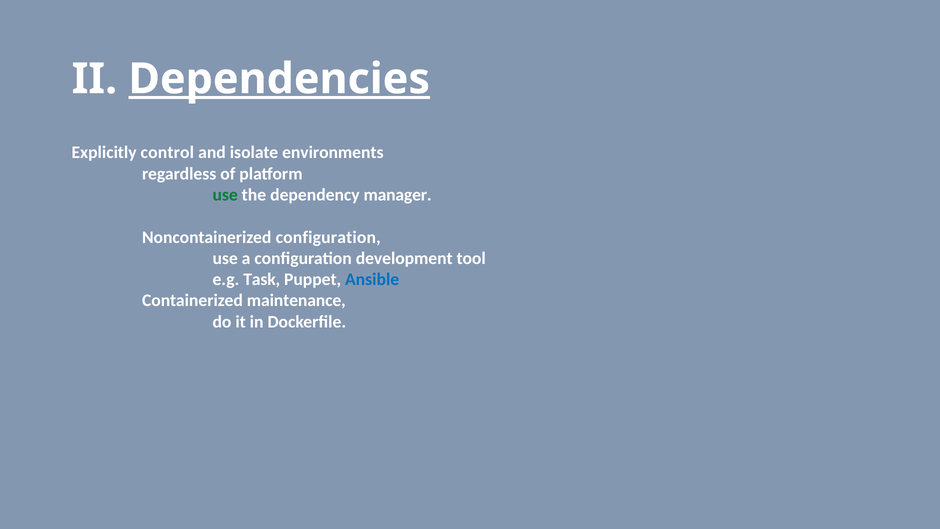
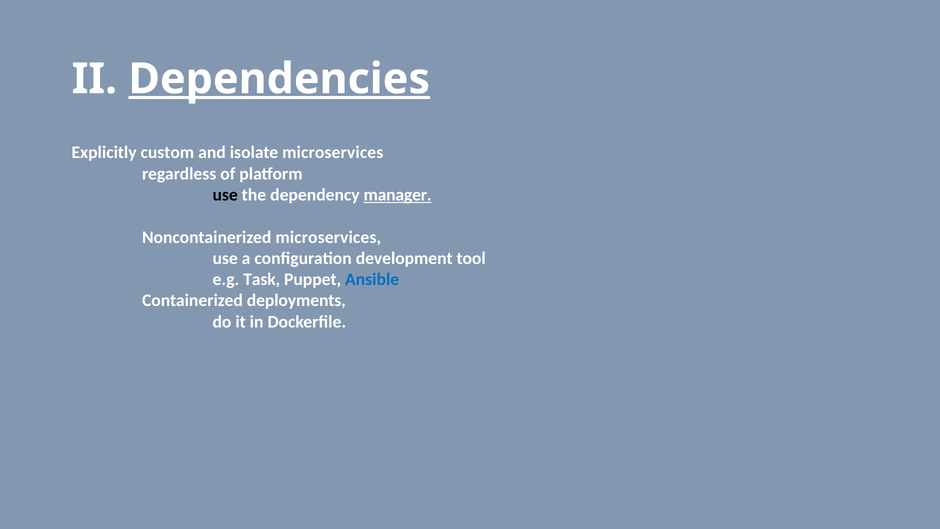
control: control -> custom
isolate environments: environments -> microservices
use at (225, 195) colour: green -> black
manager underline: none -> present
Noncontainerized configuration: configuration -> microservices
maintenance: maintenance -> deployments
